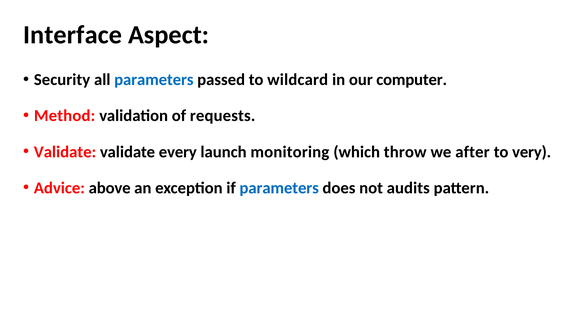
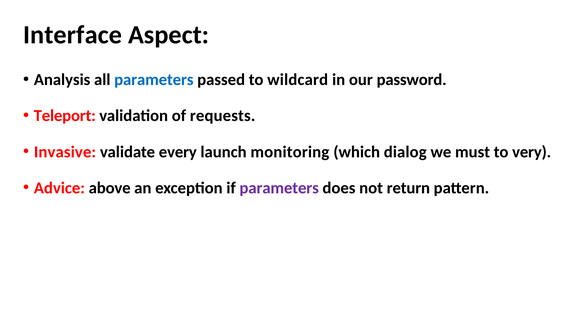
Security: Security -> Analysis
computer: computer -> password
Method: Method -> Teleport
Validate at (65, 152): Validate -> Invasive
throw: throw -> dialog
after: after -> must
parameters at (279, 188) colour: blue -> purple
audits: audits -> return
